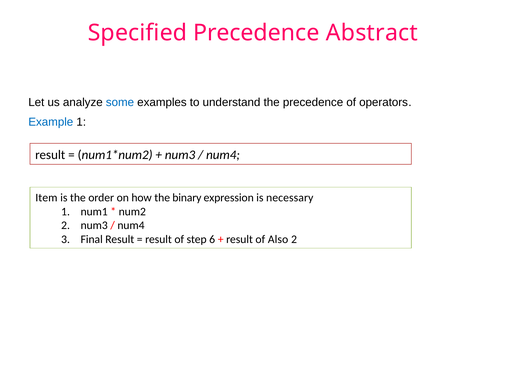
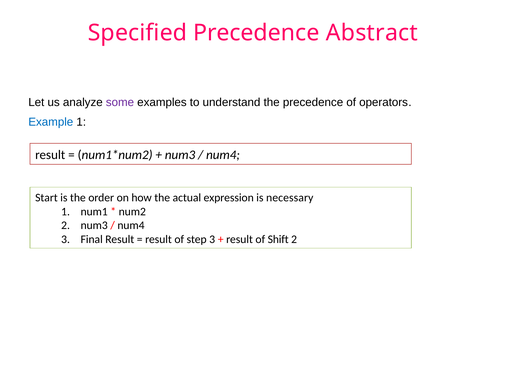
some colour: blue -> purple
Item: Item -> Start
binary: binary -> actual
step 6: 6 -> 3
Also: Also -> Shift
